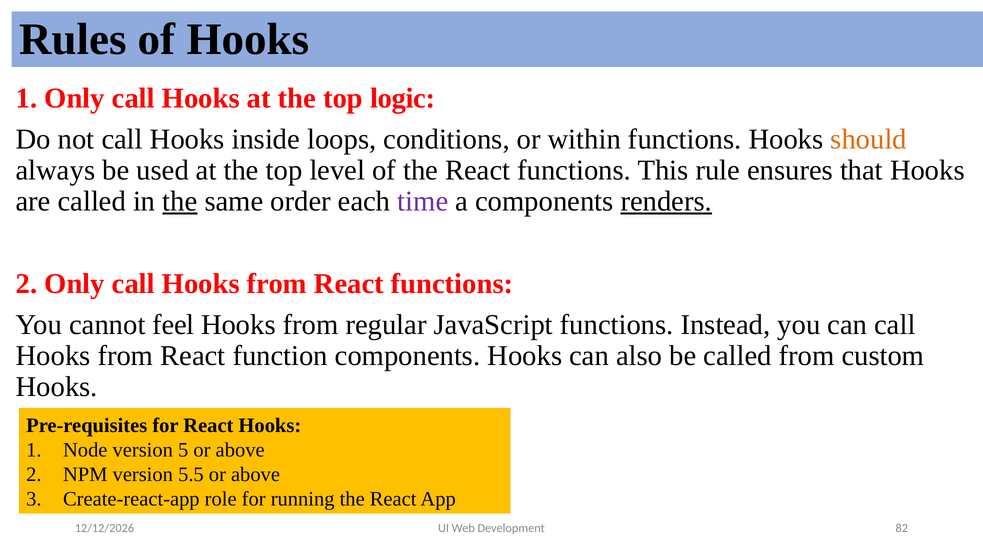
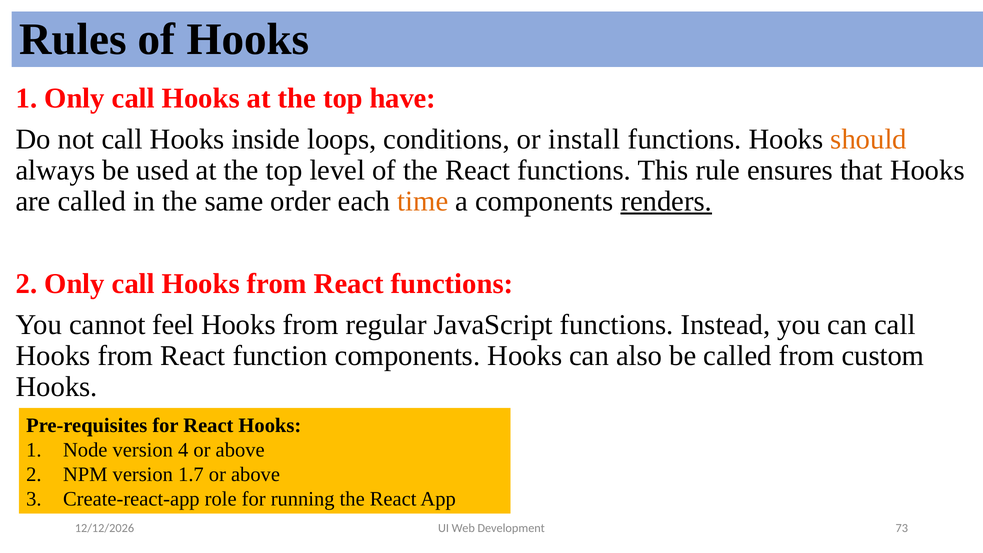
logic: logic -> have
within: within -> install
the at (180, 201) underline: present -> none
time colour: purple -> orange
5: 5 -> 4
5.5: 5.5 -> 1.7
82: 82 -> 73
